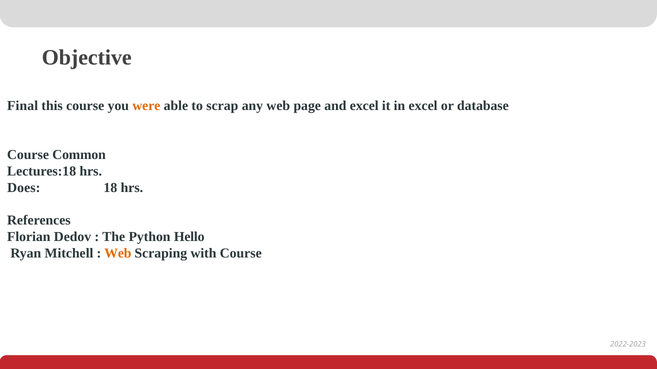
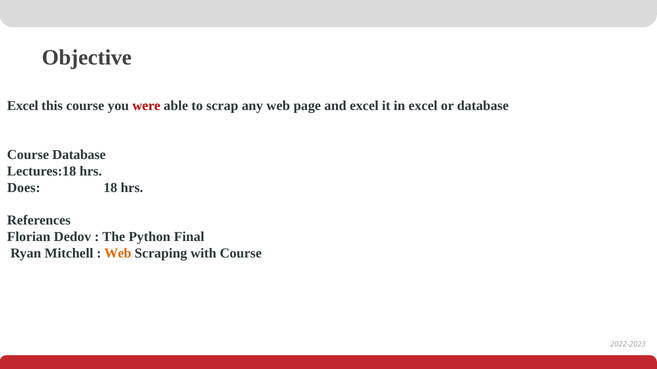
Final at (23, 106): Final -> Excel
were colour: orange -> red
Course Common: Common -> Database
Hello: Hello -> Final
